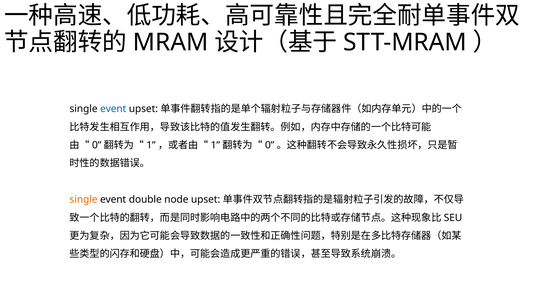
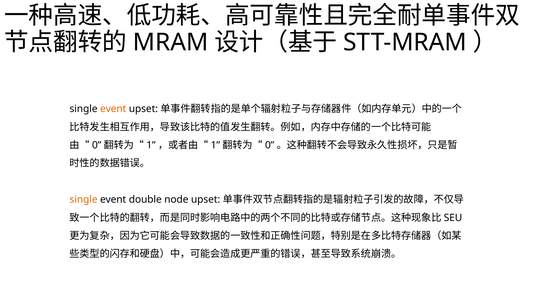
event at (113, 109) colour: blue -> orange
